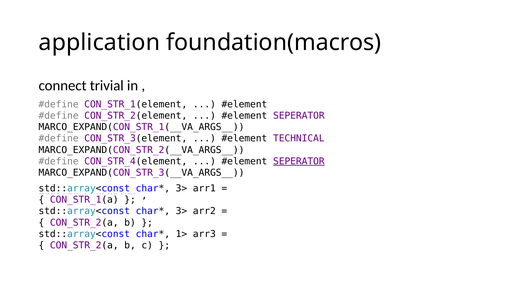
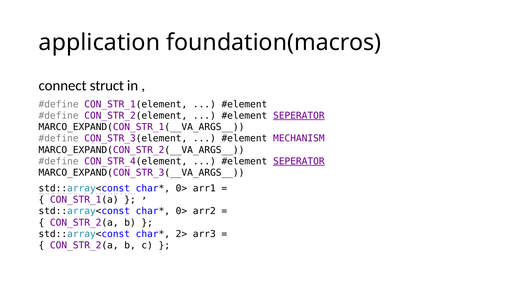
trivial: trivial -> struct
SEPERATOR at (299, 116) underline: none -> present
TECHNICAL: TECHNICAL -> MECHANISM
3> at (181, 188): 3> -> 0>
3> at (181, 211): 3> -> 0>
1>: 1> -> 2>
